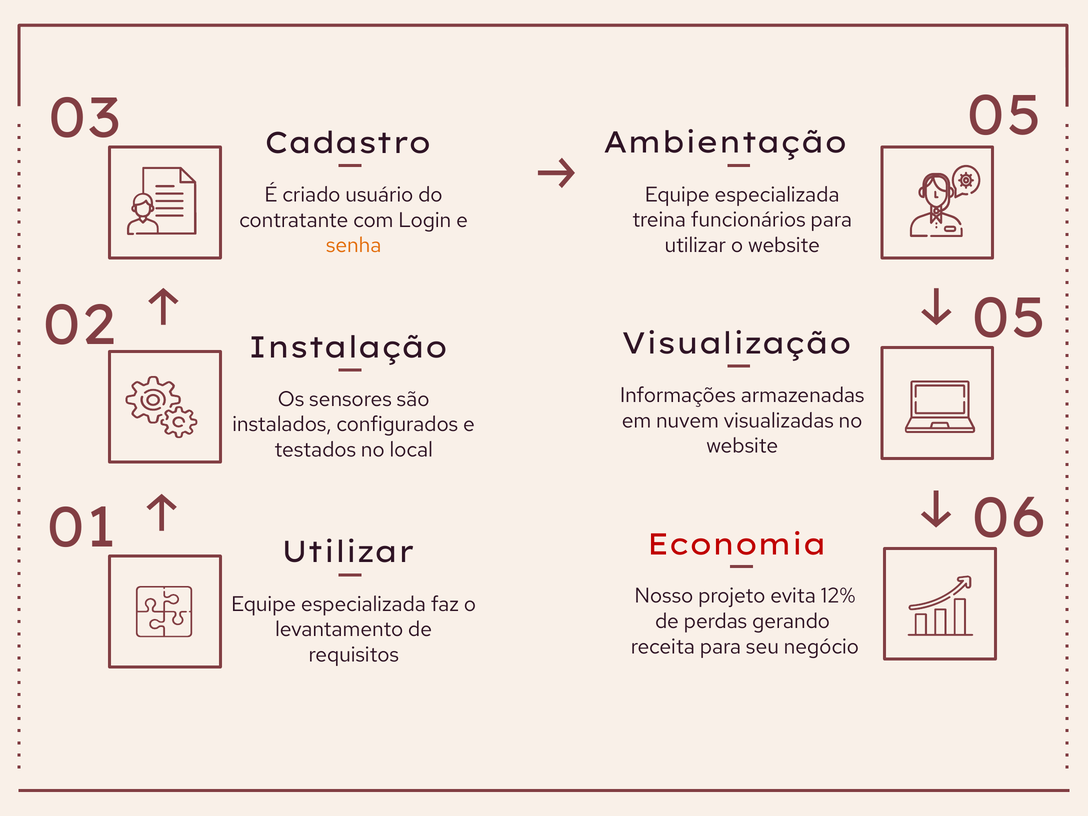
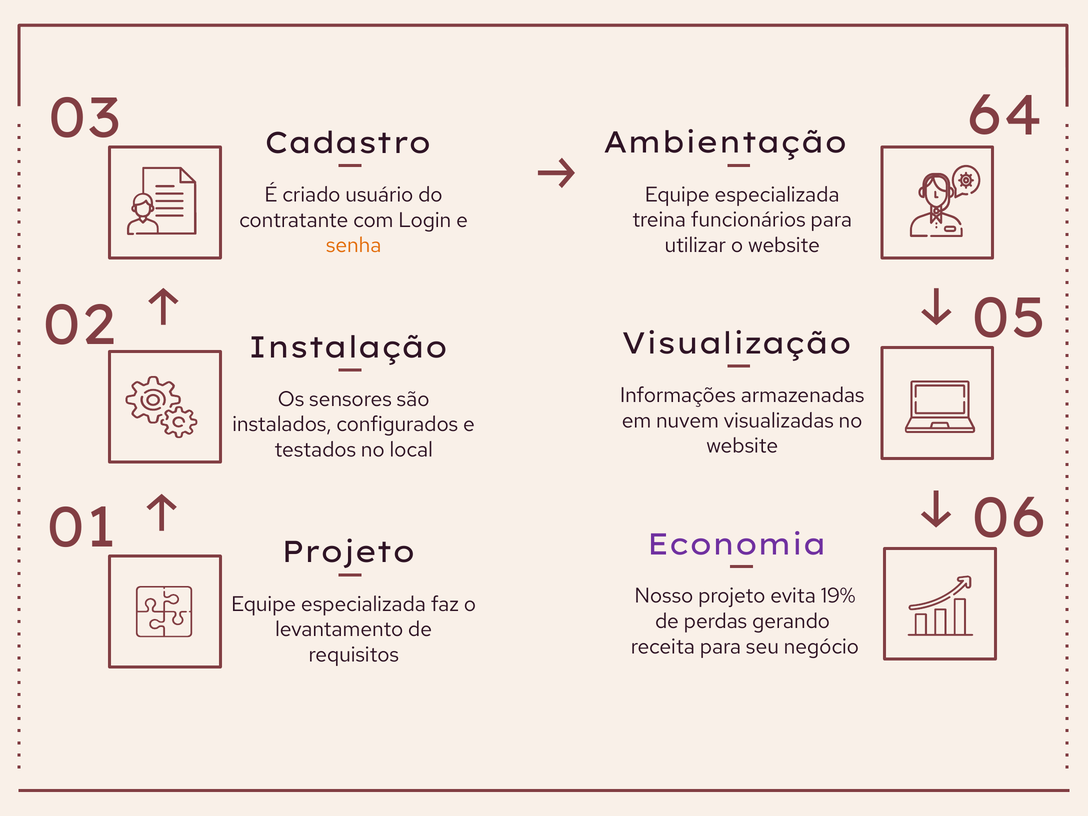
03 05: 05 -> 64
Economia colour: red -> purple
Utilizar at (348, 552): Utilizar -> Projeto
12%: 12% -> 19%
